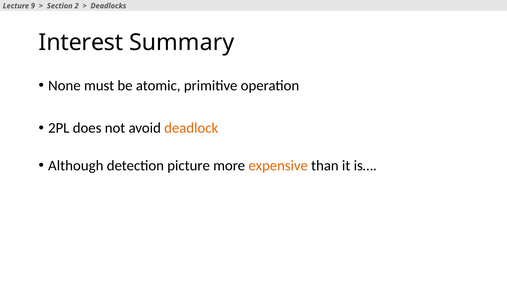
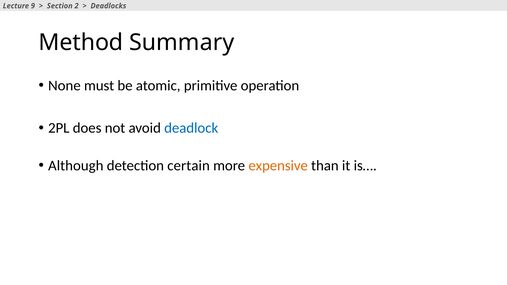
Interest: Interest -> Method
deadlock colour: orange -> blue
picture: picture -> certain
